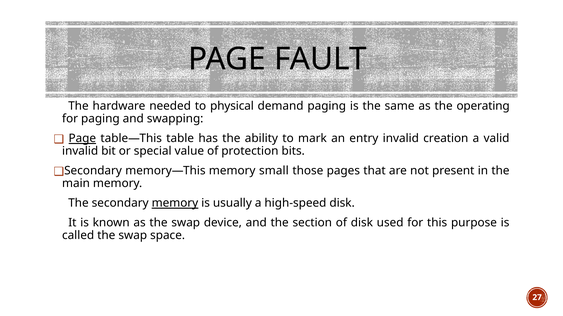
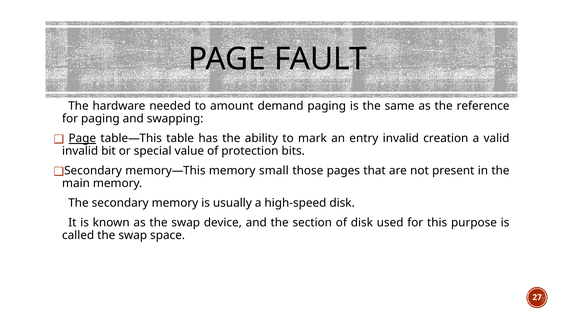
physical: physical -> amount
operating: operating -> reference
memory at (175, 204) underline: present -> none
